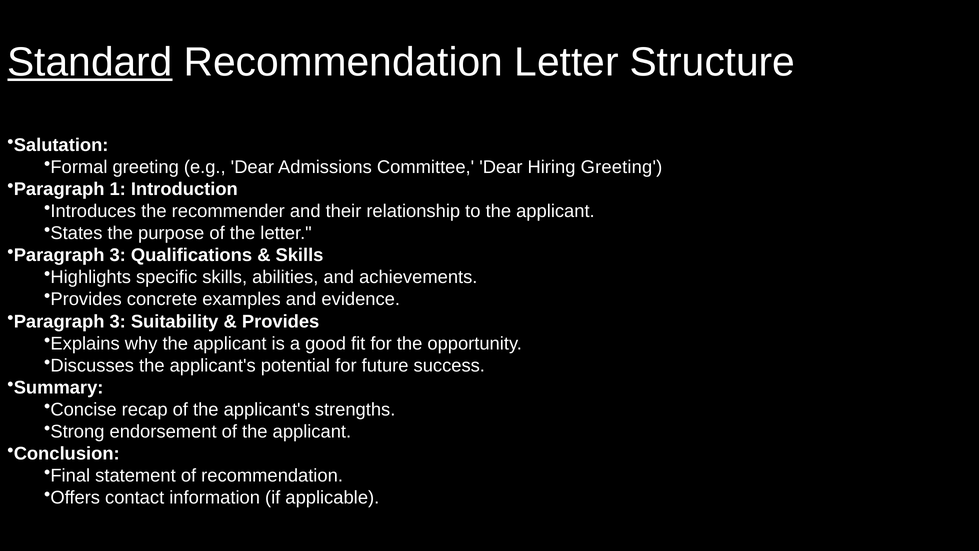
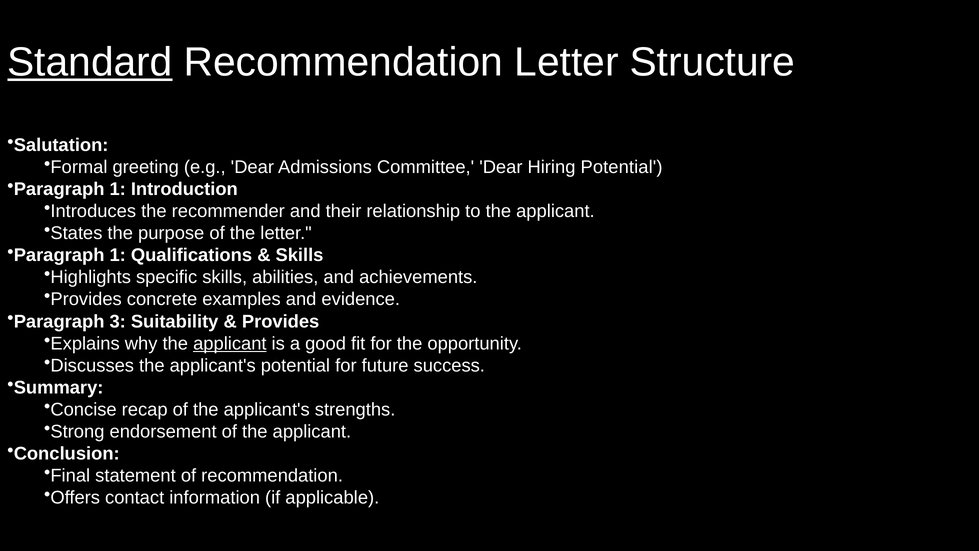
Hiring Greeting: Greeting -> Potential
3 at (118, 255): 3 -> 1
applicant at (230, 343) underline: none -> present
